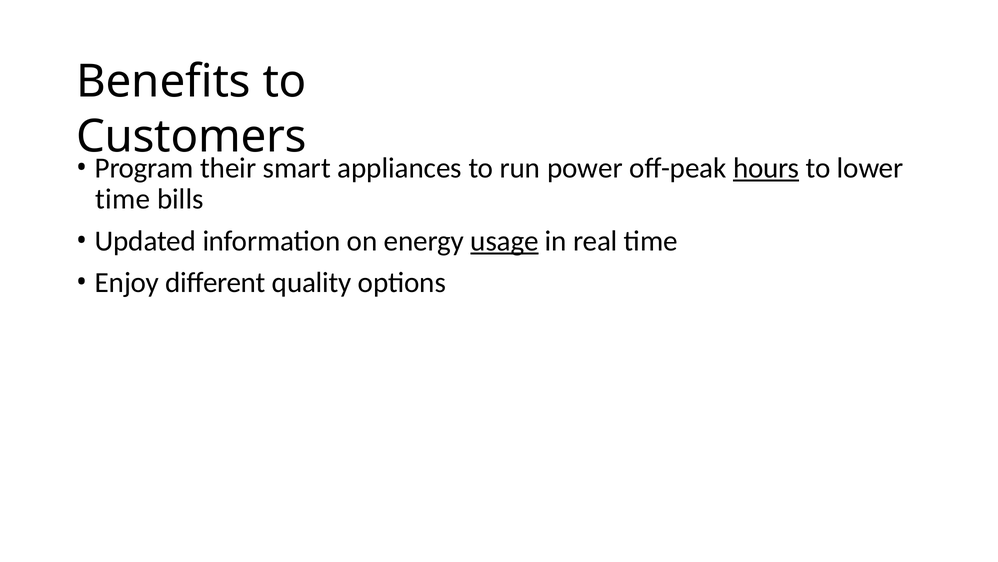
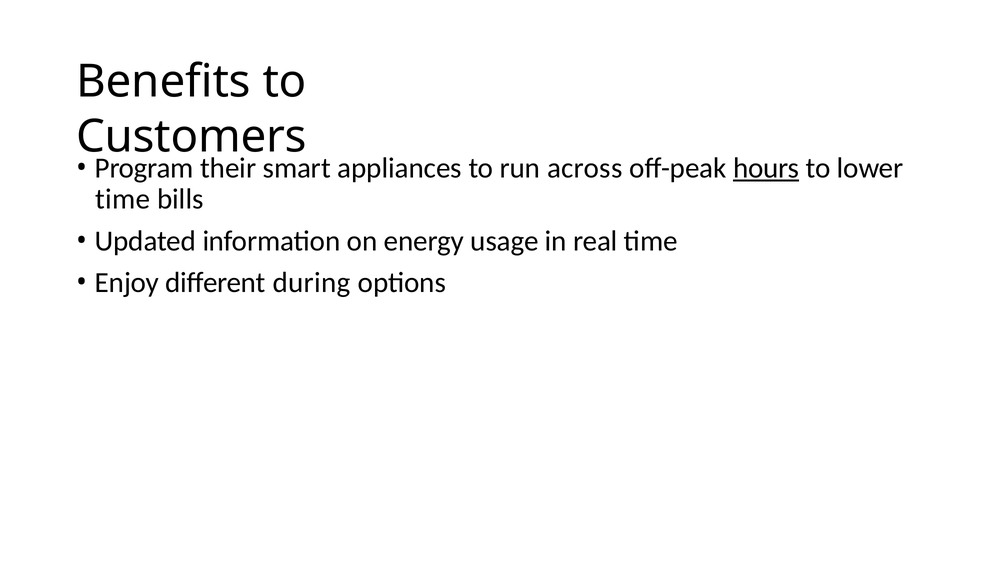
power: power -> across
usage underline: present -> none
quality: quality -> during
